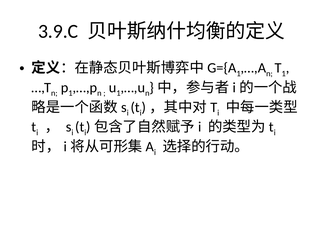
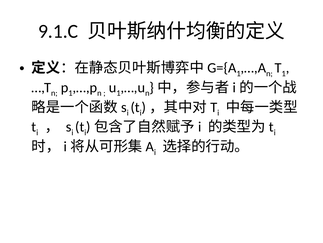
3.9.C: 3.9.C -> 9.1.C
